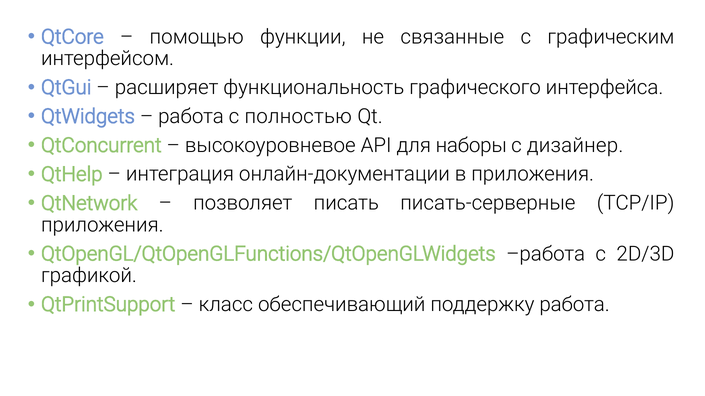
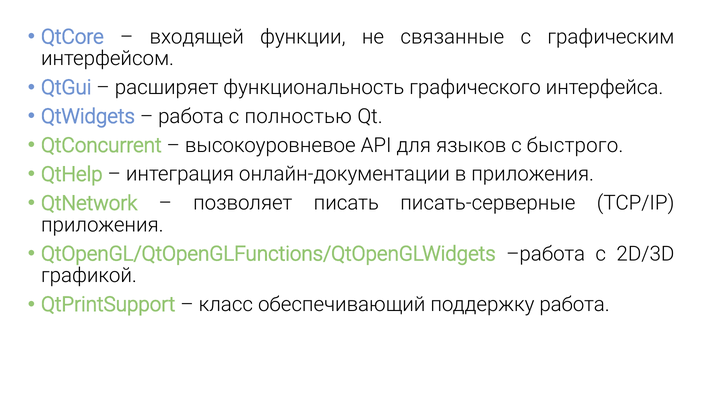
помощью: помощью -> входящей
наборы: наборы -> языков
дизайнер: дизайнер -> быстрого
